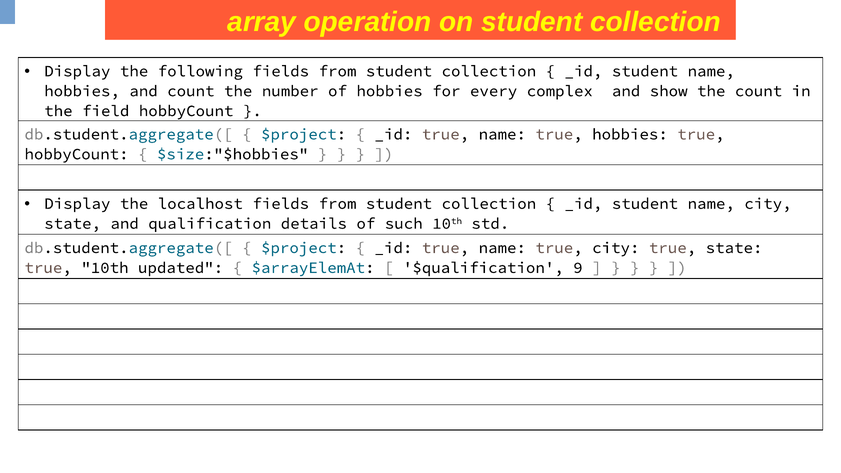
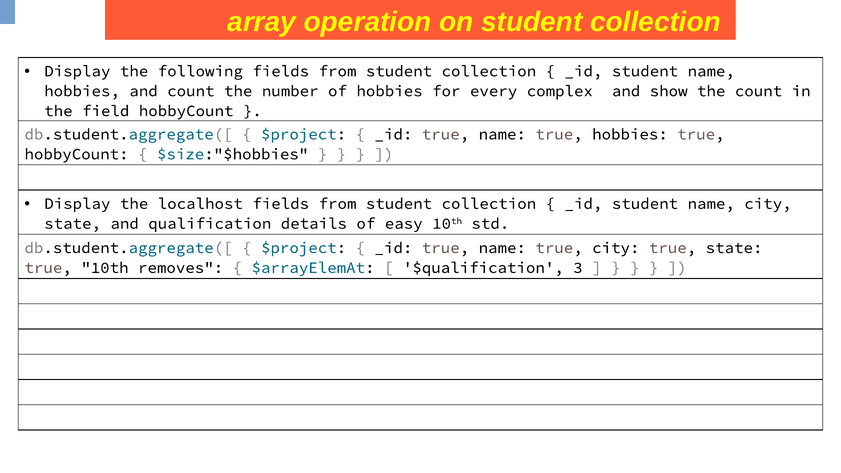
such: such -> easy
updated: updated -> removes
9: 9 -> 3
